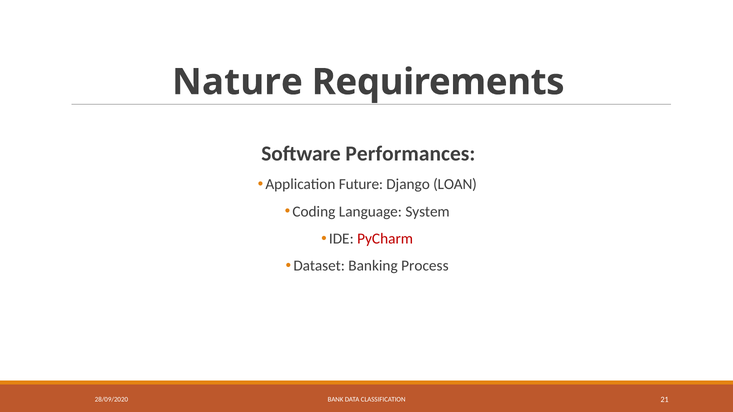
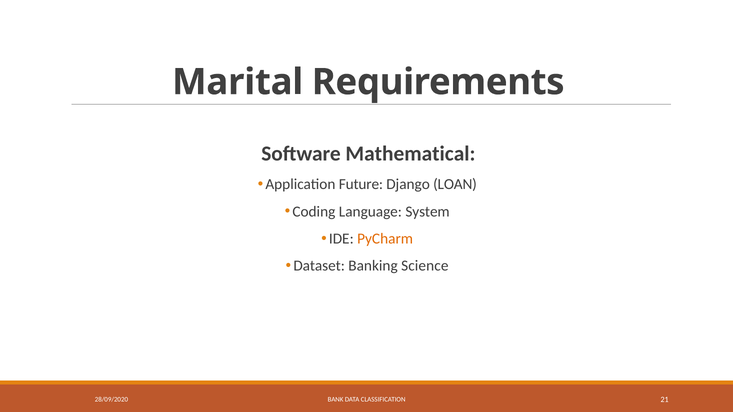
Nature: Nature -> Marital
Performances: Performances -> Mathematical
PyCharm colour: red -> orange
Process: Process -> Science
